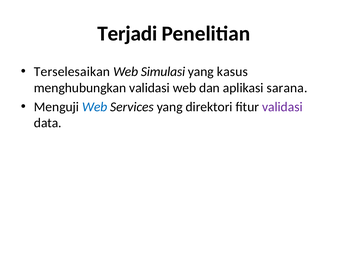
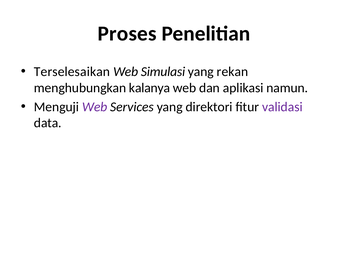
Terjadi: Terjadi -> Proses
kasus: kasus -> rekan
menghubungkan validasi: validasi -> kalanya
sarana: sarana -> namun
Web at (95, 107) colour: blue -> purple
